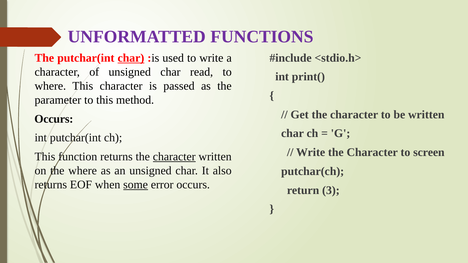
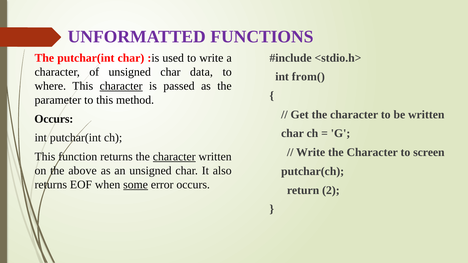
char at (131, 58) underline: present -> none
read: read -> data
print(: print( -> from(
character at (121, 86) underline: none -> present
the where: where -> above
3: 3 -> 2
